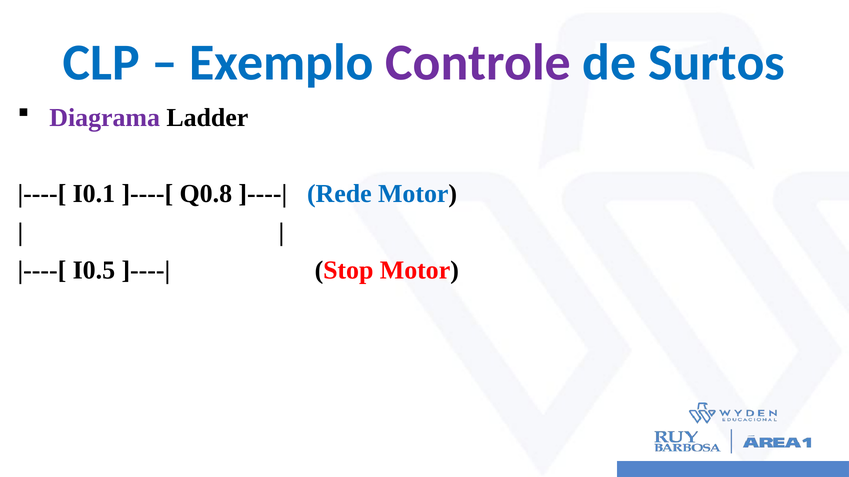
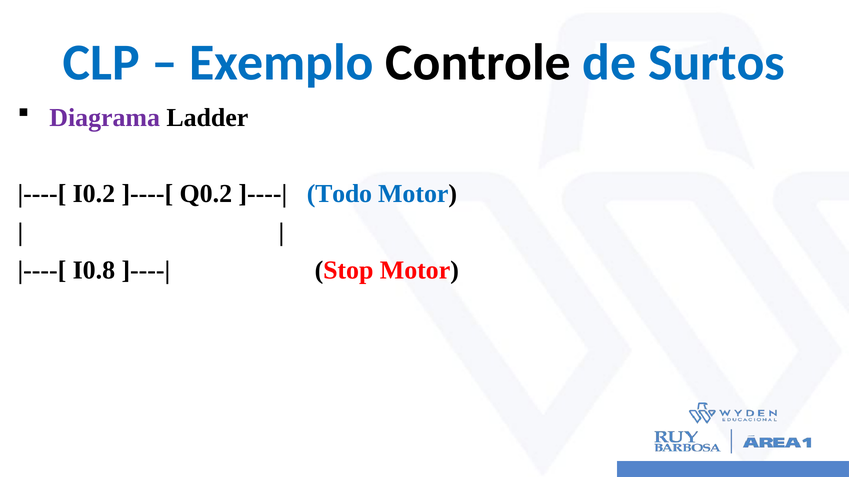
Controle colour: purple -> black
I0.1: I0.1 -> I0.2
Q0.8: Q0.8 -> Q0.2
Rede: Rede -> Todo
I0.5: I0.5 -> I0.8
